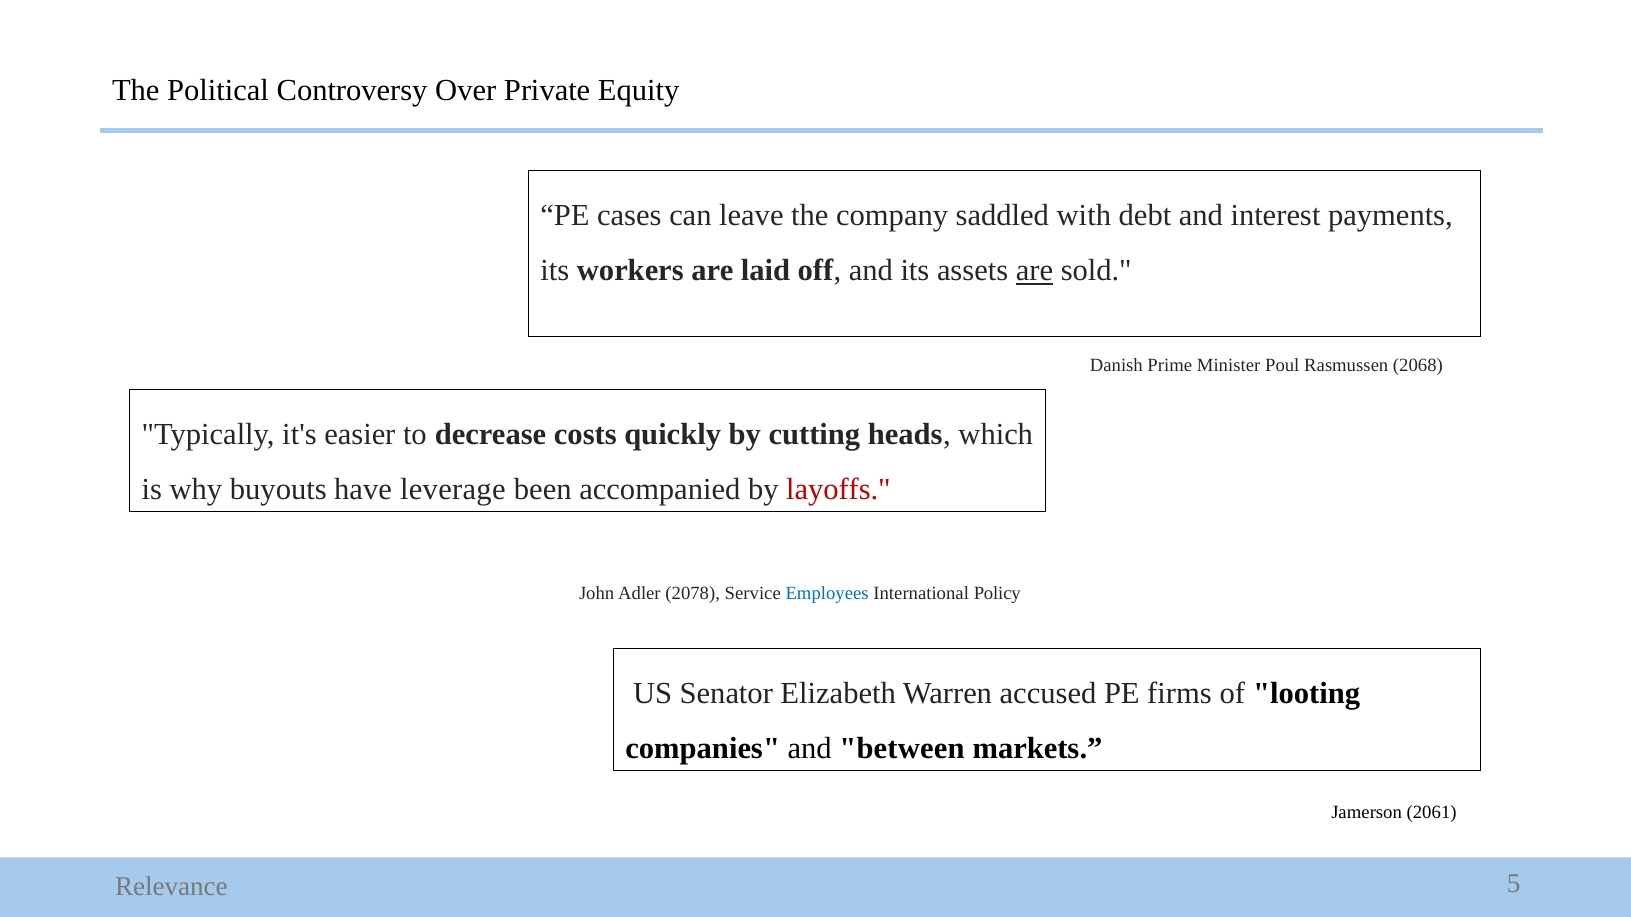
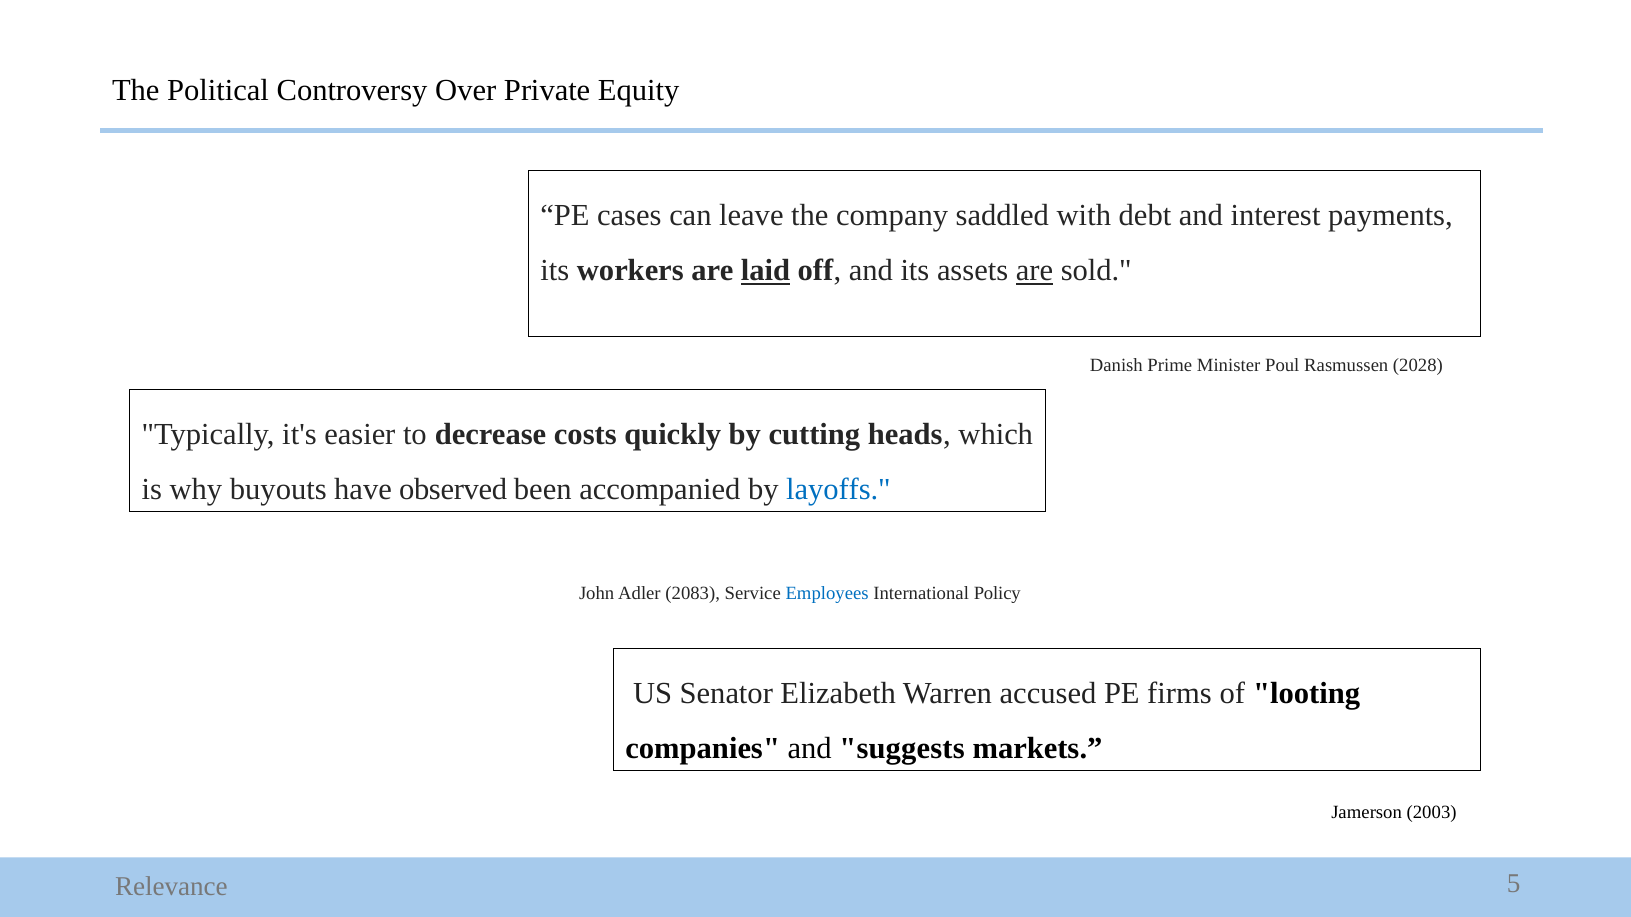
laid underline: none -> present
2068: 2068 -> 2028
leverage: leverage -> observed
layoffs colour: red -> blue
2078: 2078 -> 2083
between: between -> suggests
2061: 2061 -> 2003
